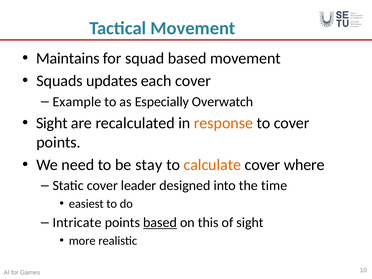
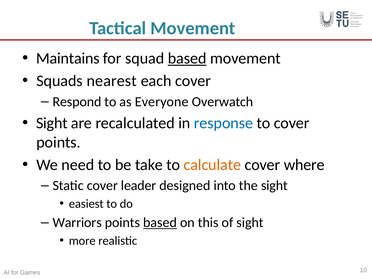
based at (187, 58) underline: none -> present
updates: updates -> nearest
Example: Example -> Respond
Especially: Especially -> Everyone
response colour: orange -> blue
stay: stay -> take
the time: time -> sight
Intricate: Intricate -> Warriors
